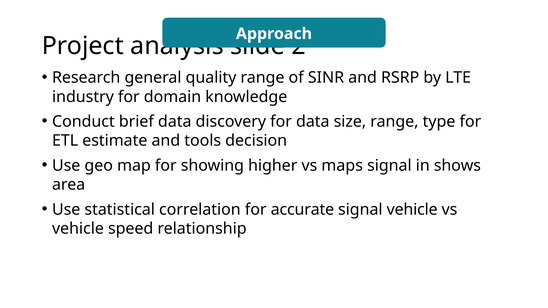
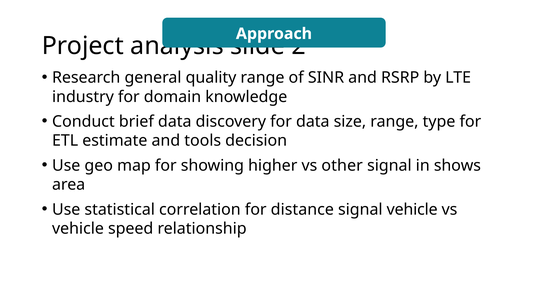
maps: maps -> other
accurate: accurate -> distance
